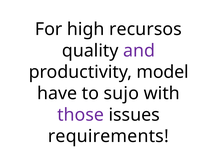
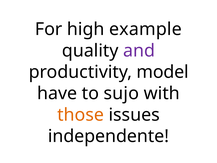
recursos: recursos -> example
those colour: purple -> orange
requirements: requirements -> independente
